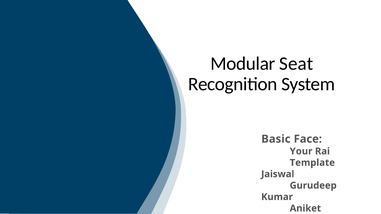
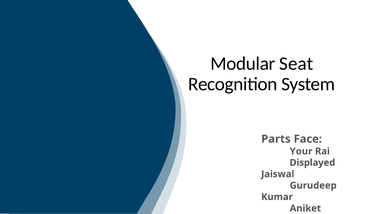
Basic: Basic -> Parts
Template: Template -> Displayed
